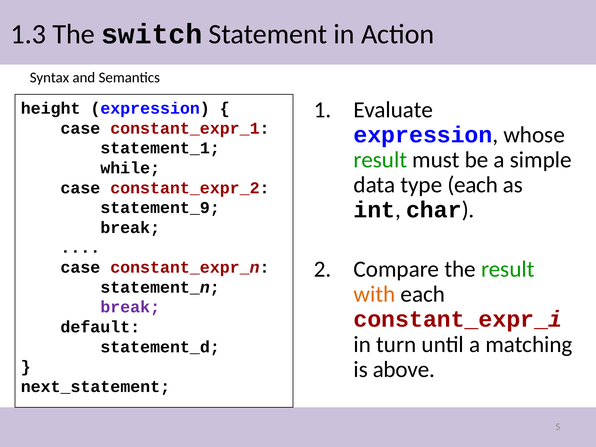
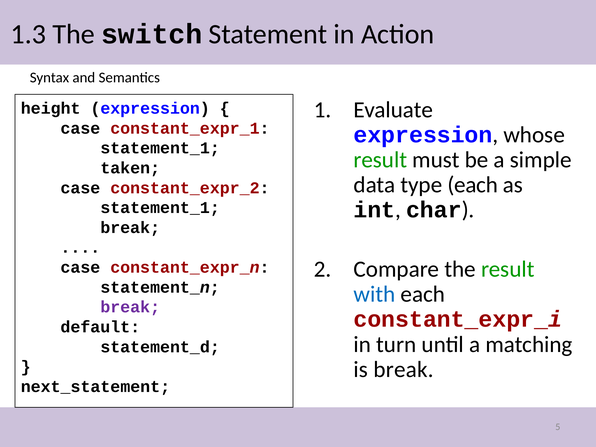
while: while -> taken
statement_9 at (160, 208): statement_9 -> statement_1
with colour: orange -> blue
is above: above -> break
